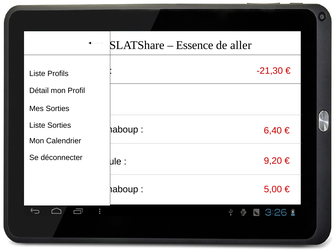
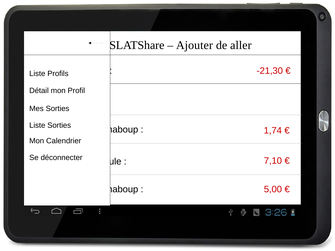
Essence: Essence -> Ajouter
6,40: 6,40 -> 1,74
9,20: 9,20 -> 7,10
